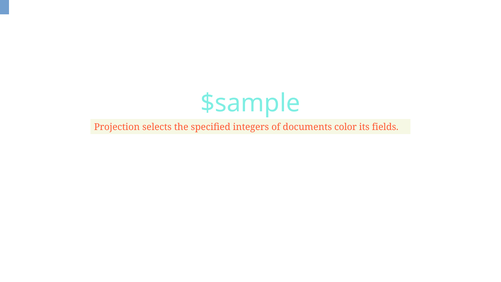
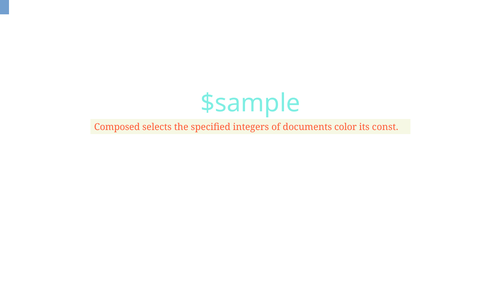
Projection: Projection -> Composed
fields: fields -> const
